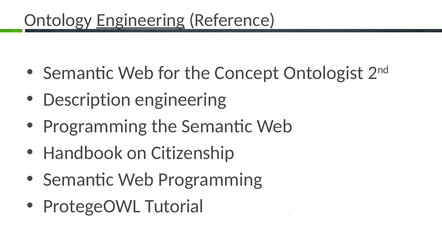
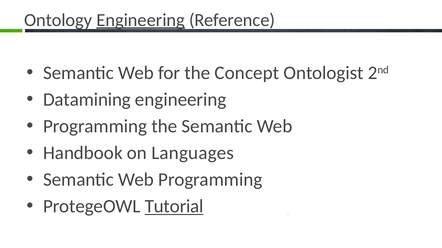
Description: Description -> Datamining
Citizenship: Citizenship -> Languages
Tutorial underline: none -> present
